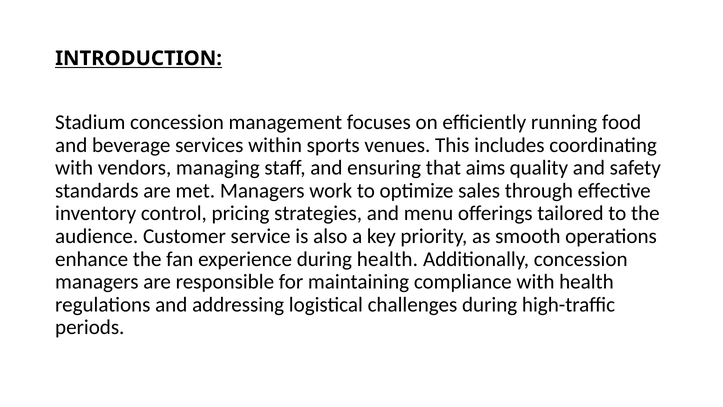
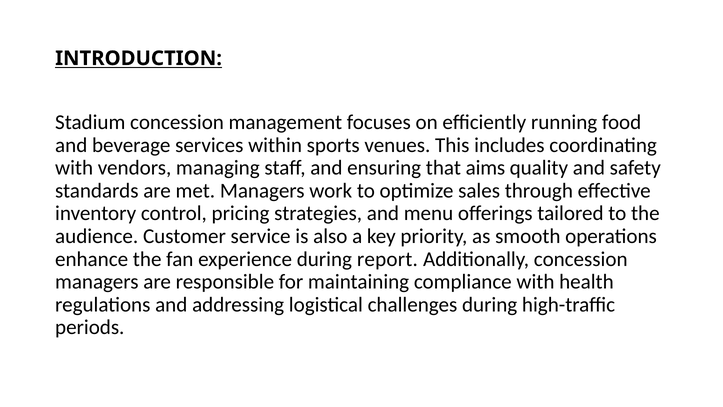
during health: health -> report
